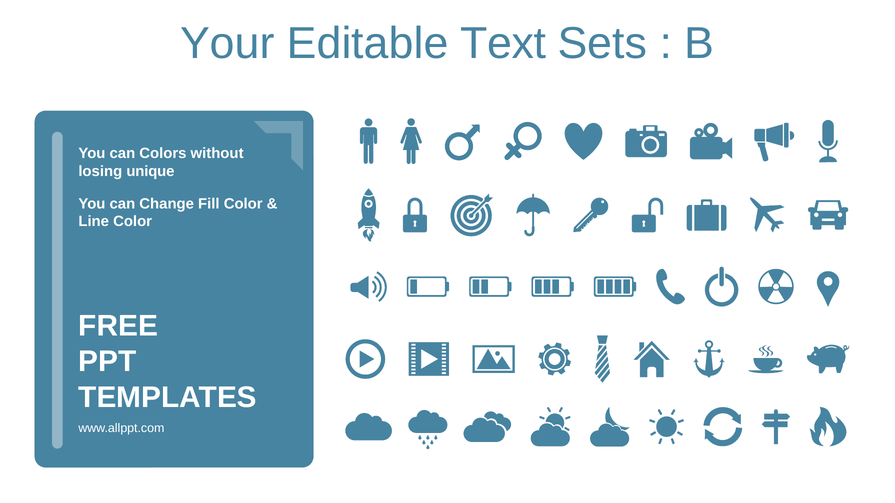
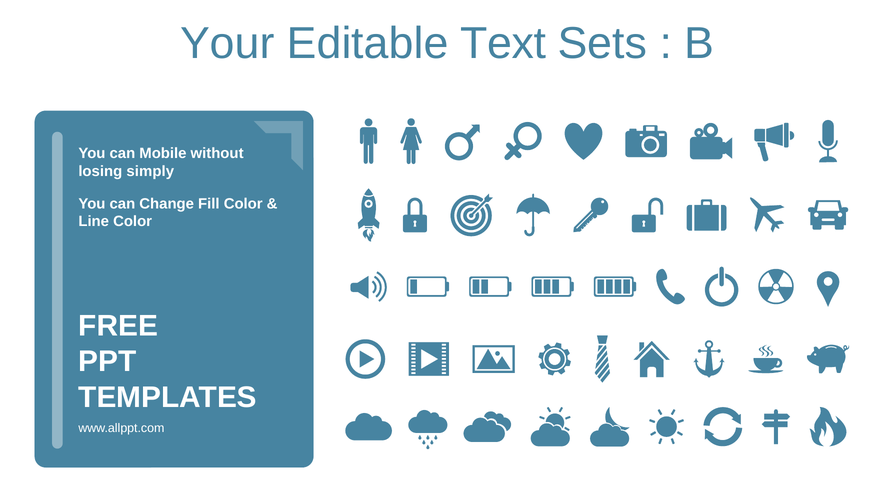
Colors: Colors -> Mobile
unique: unique -> simply
